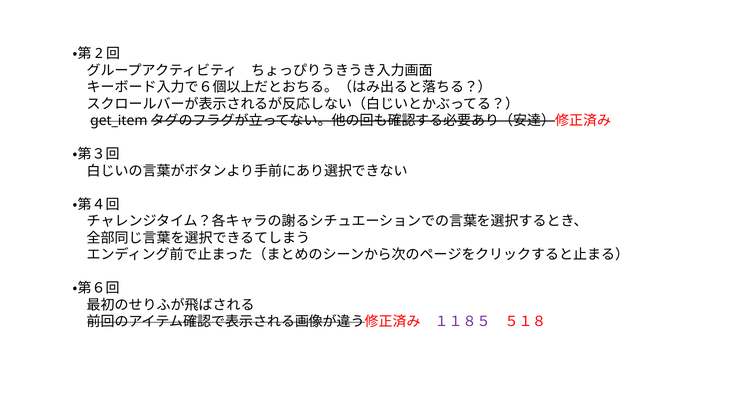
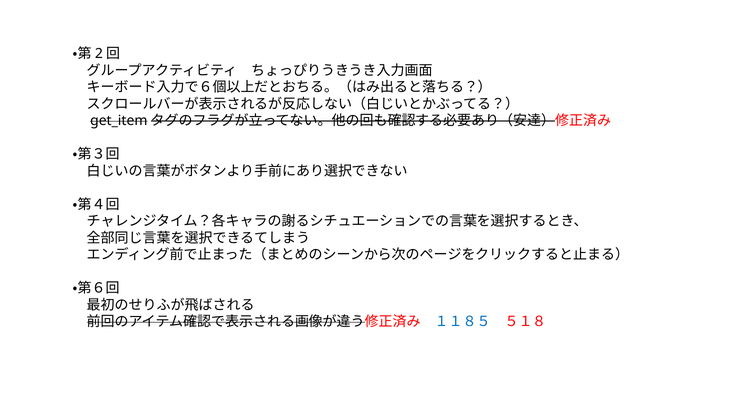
１１８５ colour: purple -> blue
